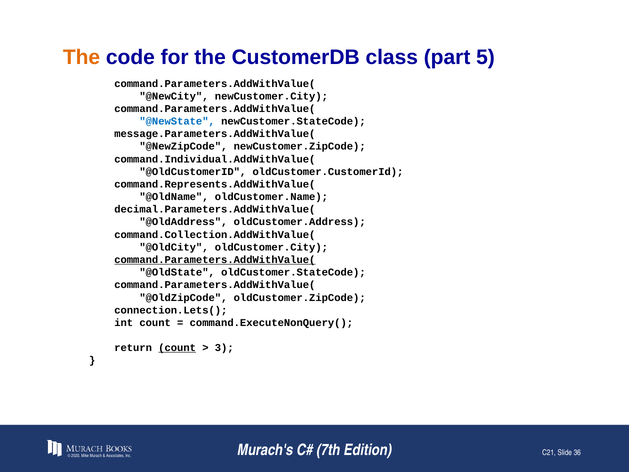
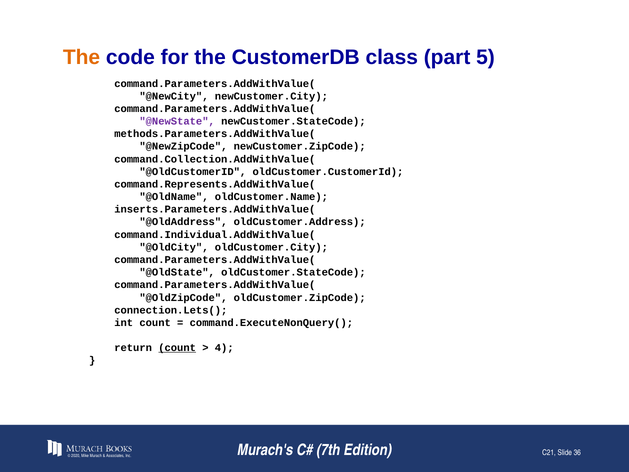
@NewState colour: blue -> purple
message.Parameters.AddWithValue(: message.Parameters.AddWithValue( -> methods.Parameters.AddWithValue(
command.Individual.AddWithValue(: command.Individual.AddWithValue( -> command.Collection.AddWithValue(
decimal.Parameters.AddWithValue(: decimal.Parameters.AddWithValue( -> inserts.Parameters.AddWithValue(
command.Collection.AddWithValue(: command.Collection.AddWithValue( -> command.Individual.AddWithValue(
command.Parameters.AddWithValue( at (215, 260) underline: present -> none
3: 3 -> 4
